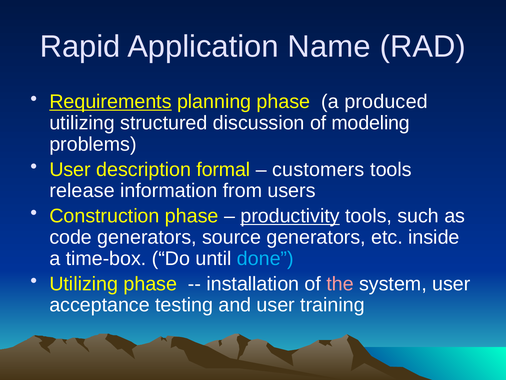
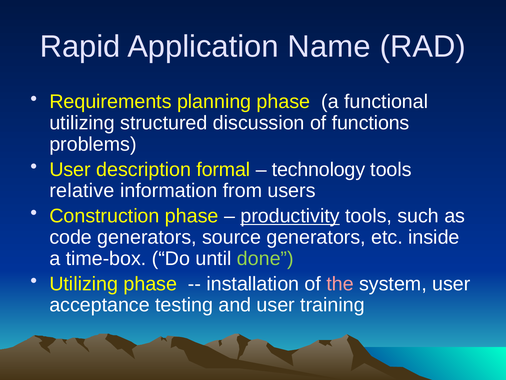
Requirements underline: present -> none
produced: produced -> functional
modeling: modeling -> functions
customers: customers -> technology
release: release -> relative
done colour: light blue -> light green
